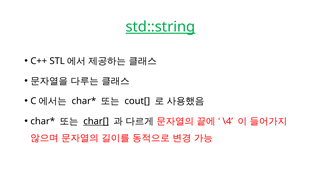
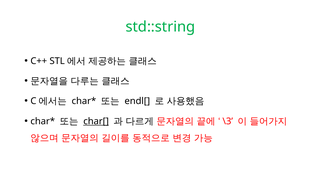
std::string underline: present -> none
cout[: cout[ -> endl[
\4: \4 -> \3
